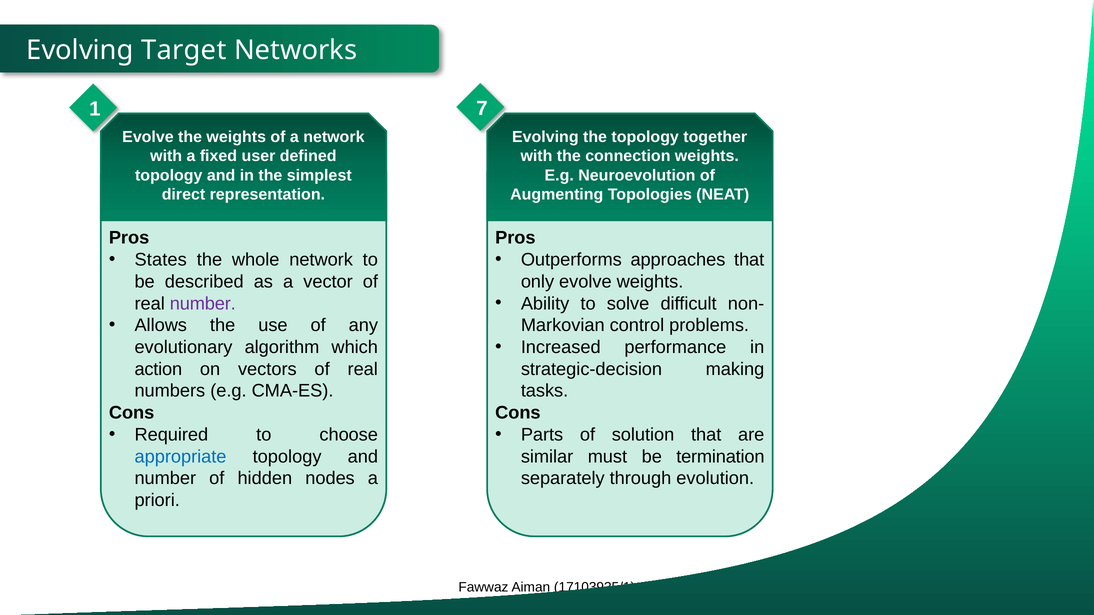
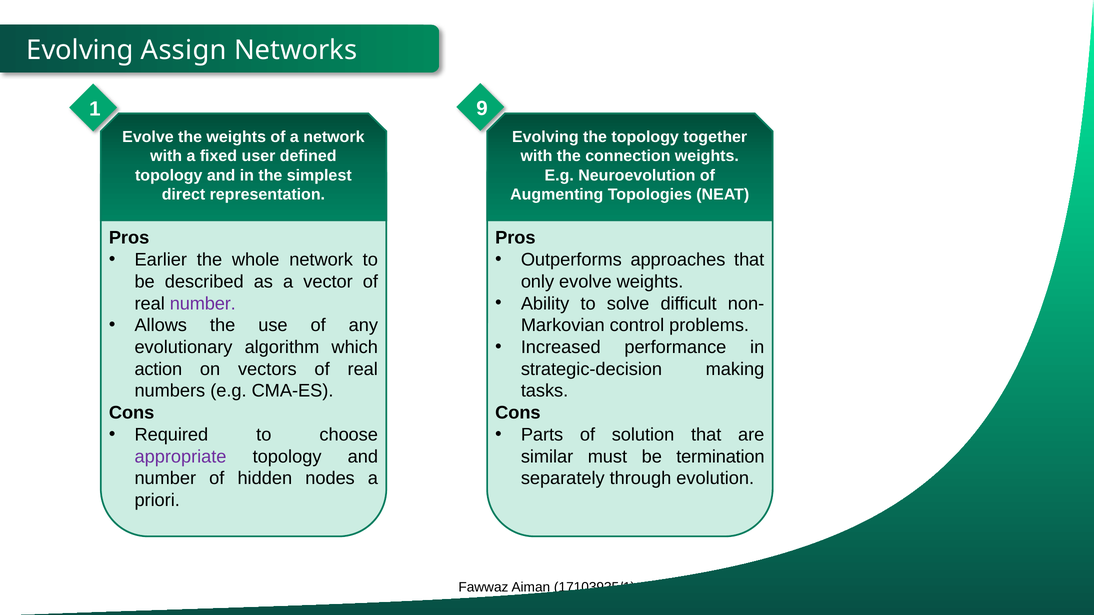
Target: Target -> Assign
7: 7 -> 9
States: States -> Earlier
appropriate colour: blue -> purple
